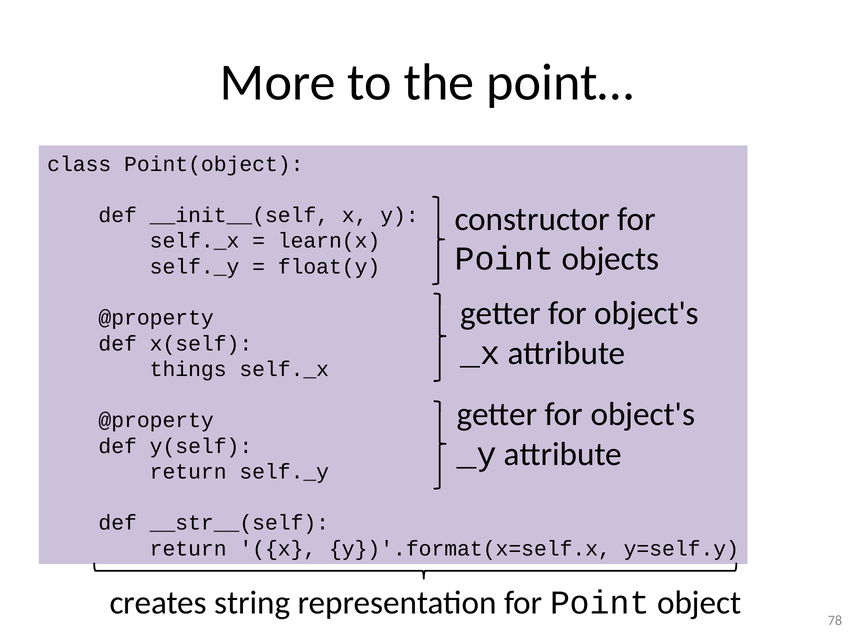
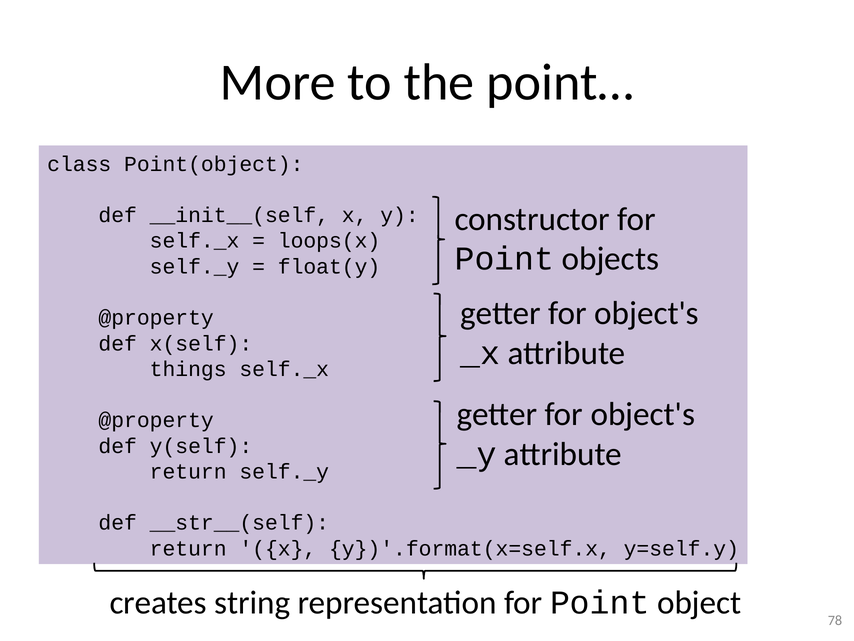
learn(x: learn(x -> loops(x
